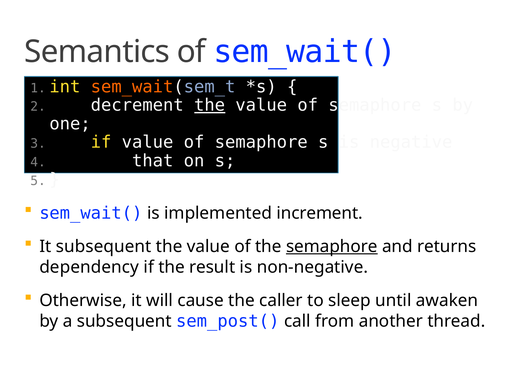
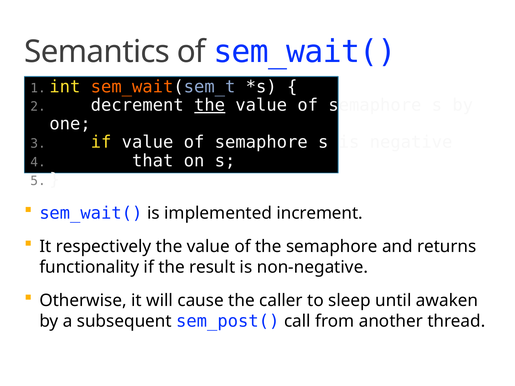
It subsequent: subsequent -> respectively
semaphore at (332, 247) underline: present -> none
dependency: dependency -> functionality
